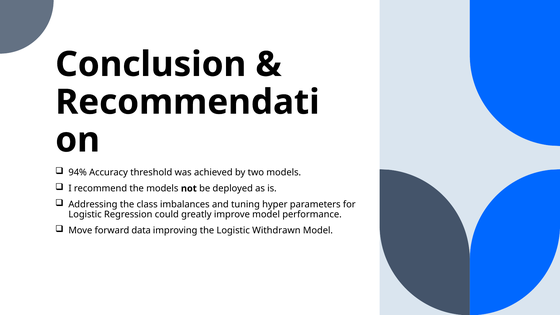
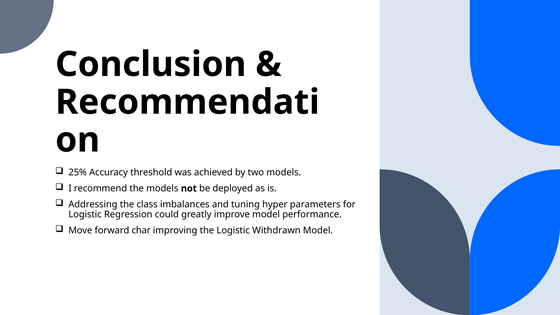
94%: 94% -> 25%
data: data -> char
